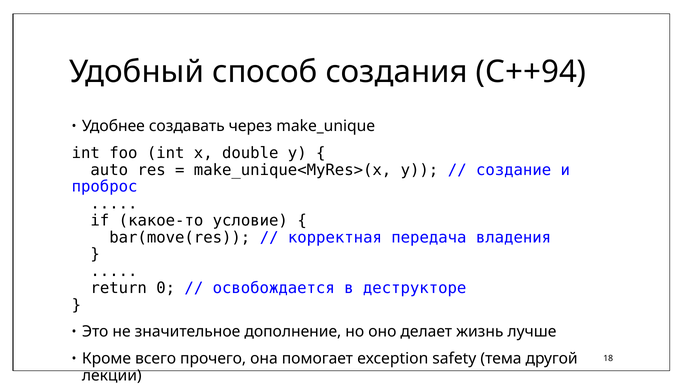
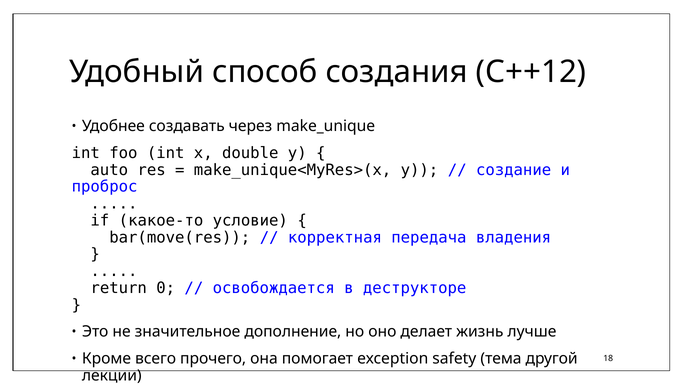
С++94: С++94 -> С++12
